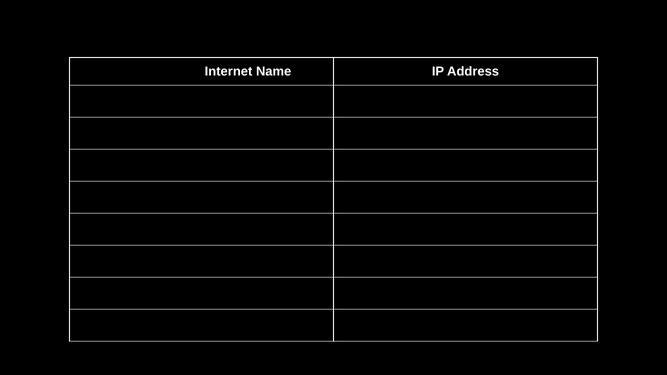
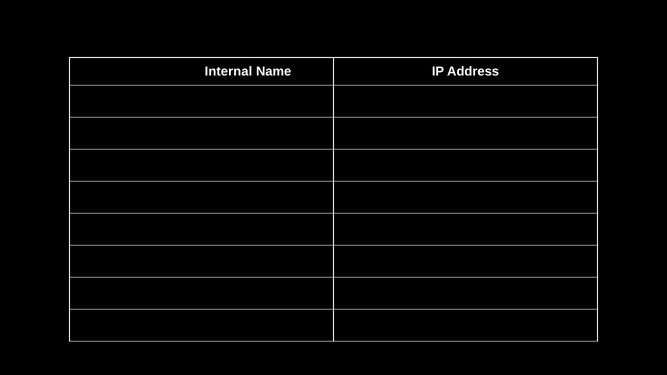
Internet: Internet -> Internal
